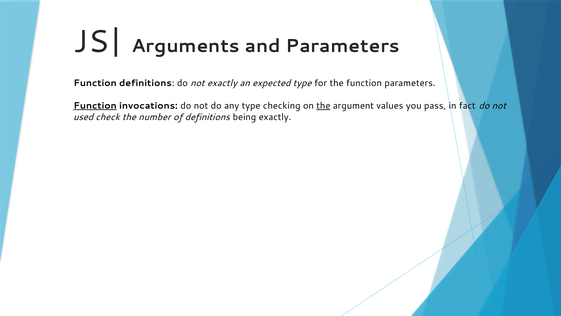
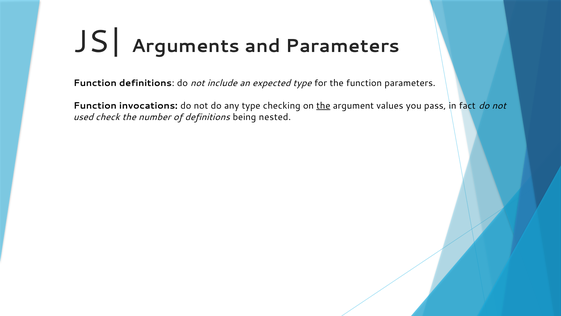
not exactly: exactly -> include
Function at (95, 106) underline: present -> none
being exactly: exactly -> nested
